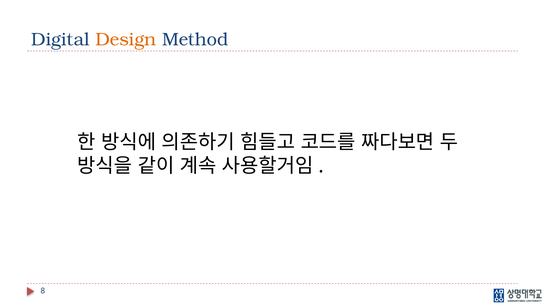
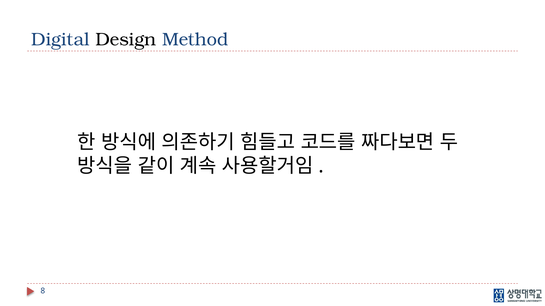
Design colour: orange -> black
